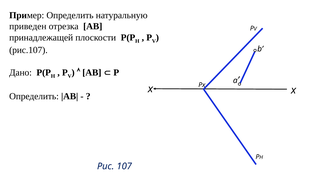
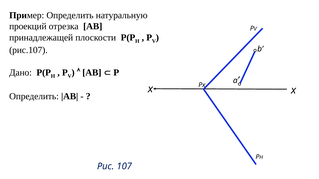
приведен: приведен -> проекций
